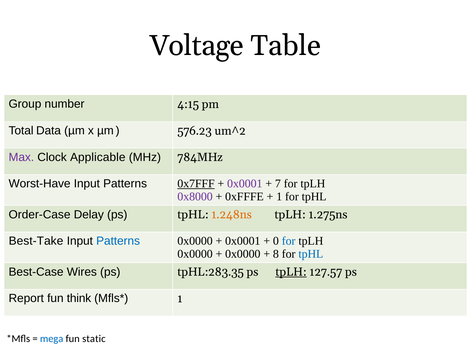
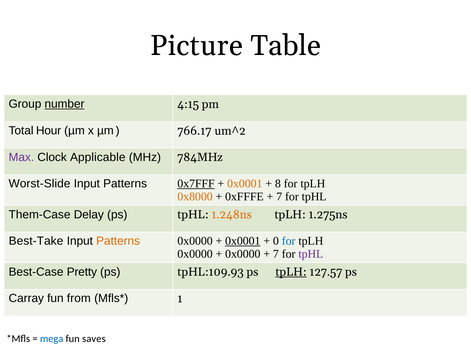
Voltage: Voltage -> Picture
number underline: none -> present
Data: Data -> Hour
576.23: 576.23 -> 766.17
Worst-Have: Worst-Have -> Worst-Slide
0x0001 at (245, 184) colour: purple -> orange
7: 7 -> 8
0x8000 colour: purple -> orange
1 at (279, 197): 1 -> 7
Order-Case: Order-Case -> Them-Case
Patterns at (118, 241) colour: blue -> orange
0x0001 at (243, 241) underline: none -> present
8 at (276, 254): 8 -> 7
tpHL at (311, 254) colour: blue -> purple
Wires: Wires -> Pretty
tpHL:283.35: tpHL:283.35 -> tpHL:109.93
Report: Report -> Carray
think: think -> from
static: static -> saves
